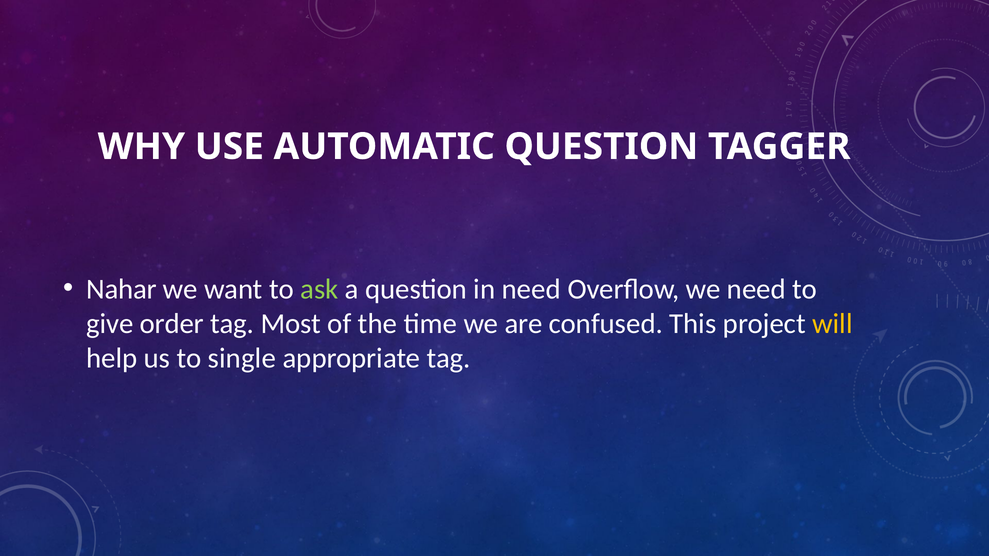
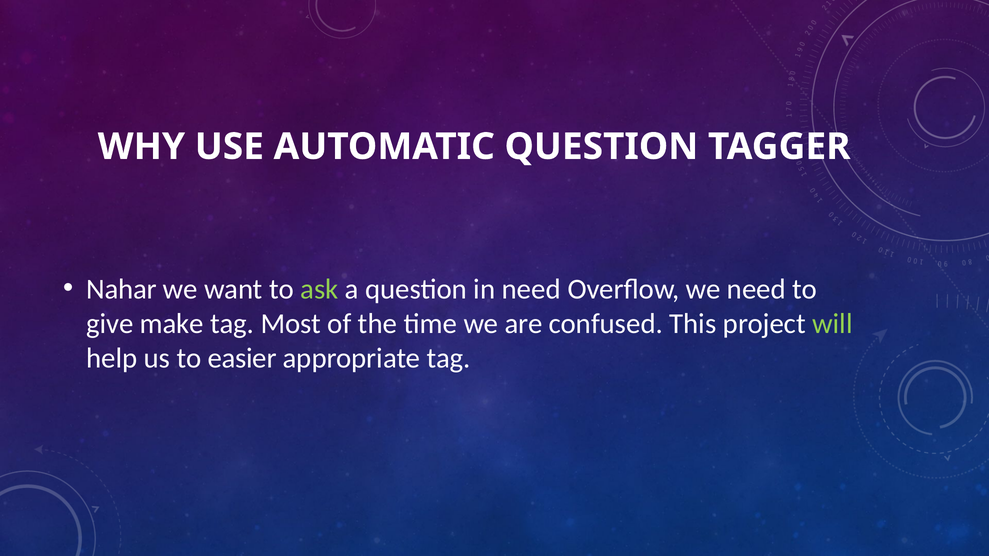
order: order -> make
will colour: yellow -> light green
single: single -> easier
